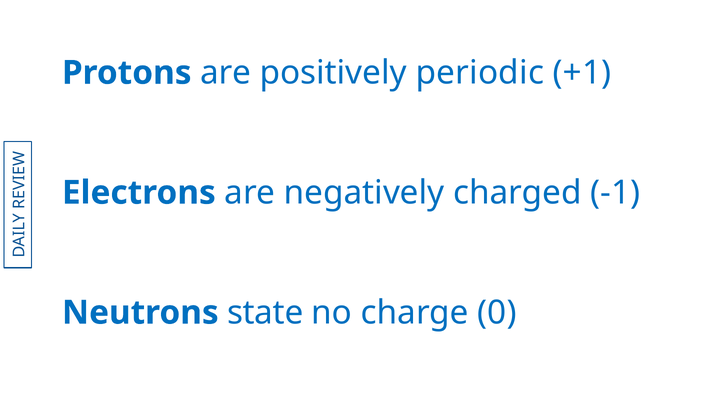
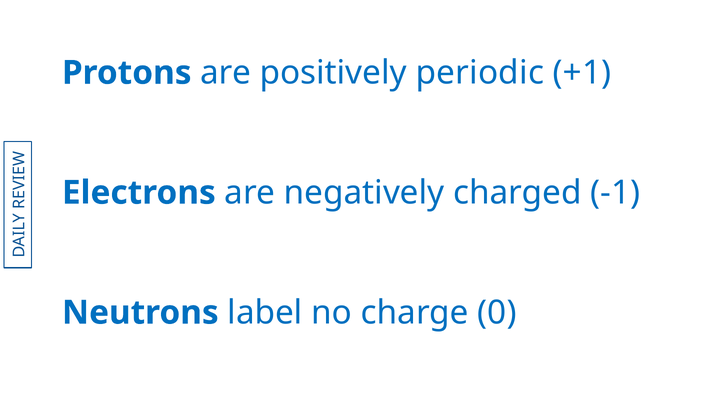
state: state -> label
